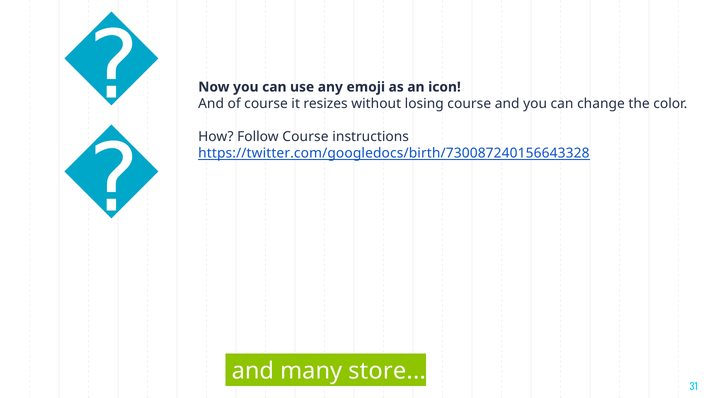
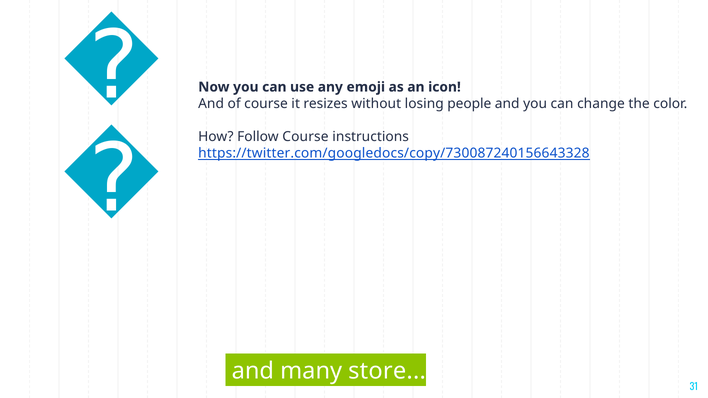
losing course: course -> people
https://twitter.com/googledocs/birth/730087240156643328: https://twitter.com/googledocs/birth/730087240156643328 -> https://twitter.com/googledocs/copy/730087240156643328
